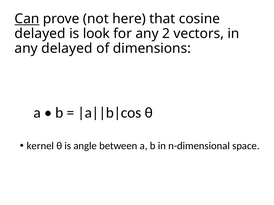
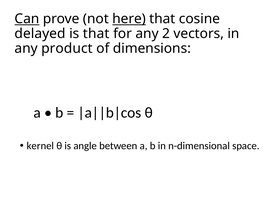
here underline: none -> present
is look: look -> that
any delayed: delayed -> product
